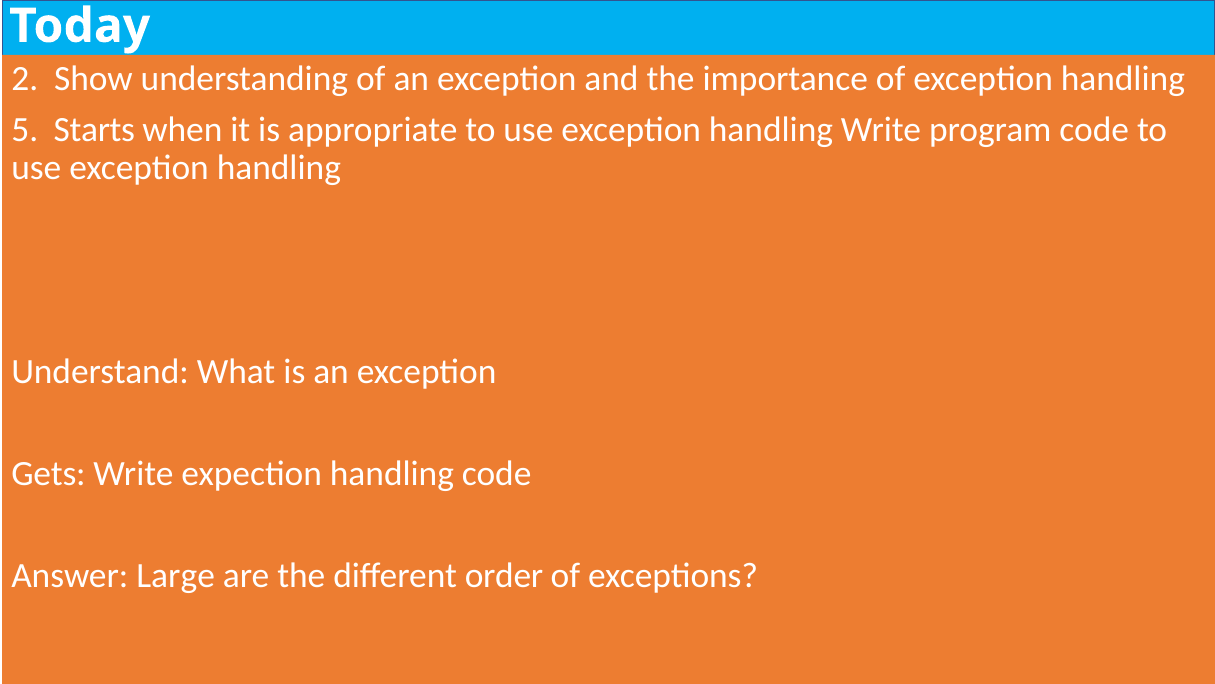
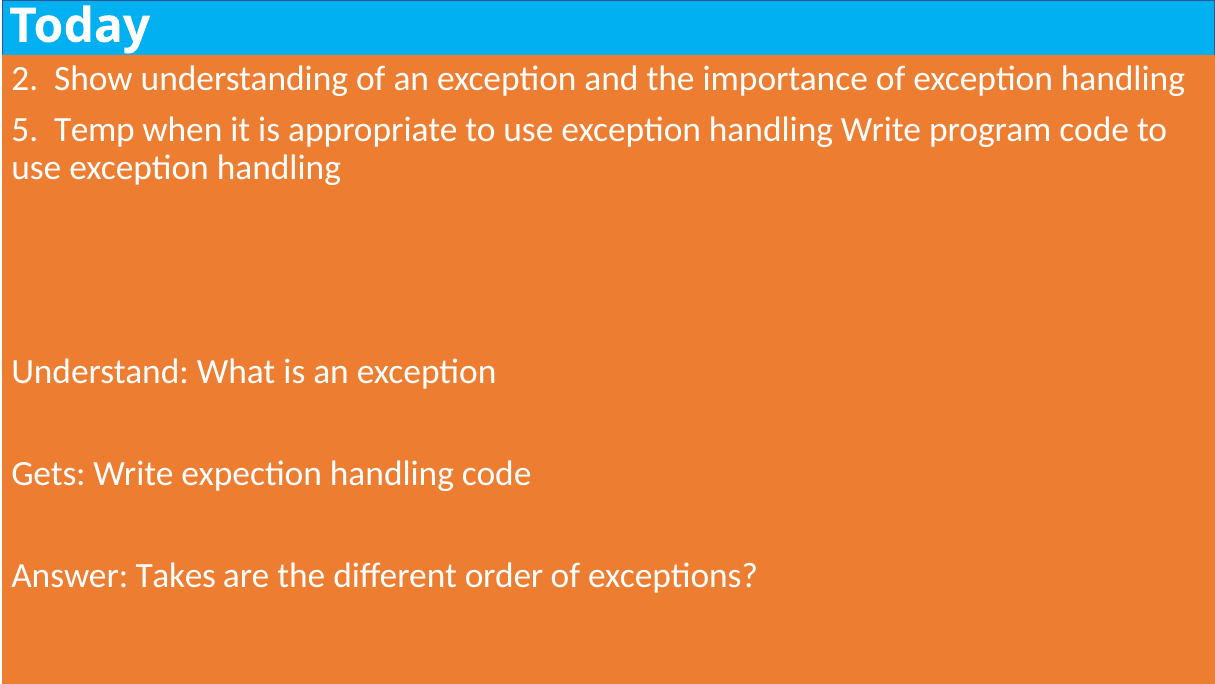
Starts: Starts -> Temp
Large: Large -> Takes
